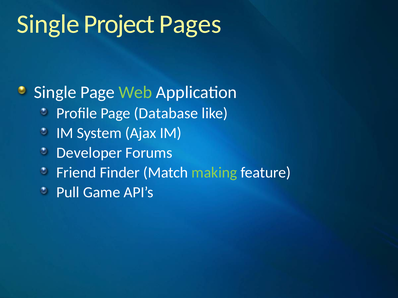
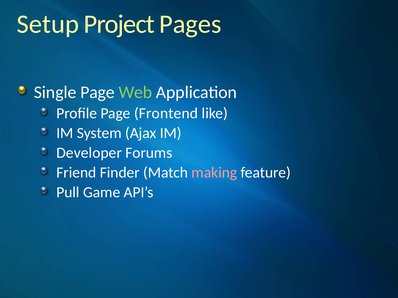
Single at (48, 24): Single -> Setup
Database: Database -> Frontend
making colour: light green -> pink
